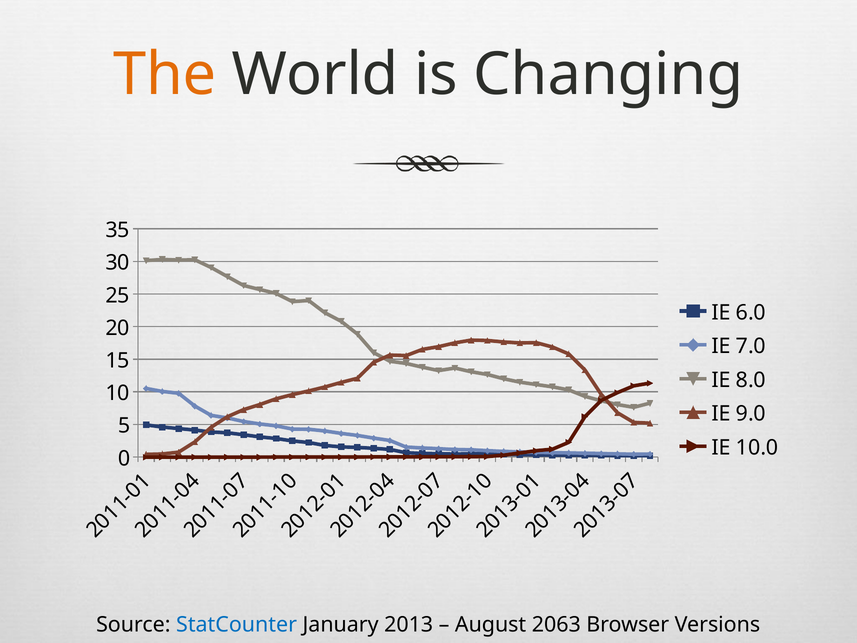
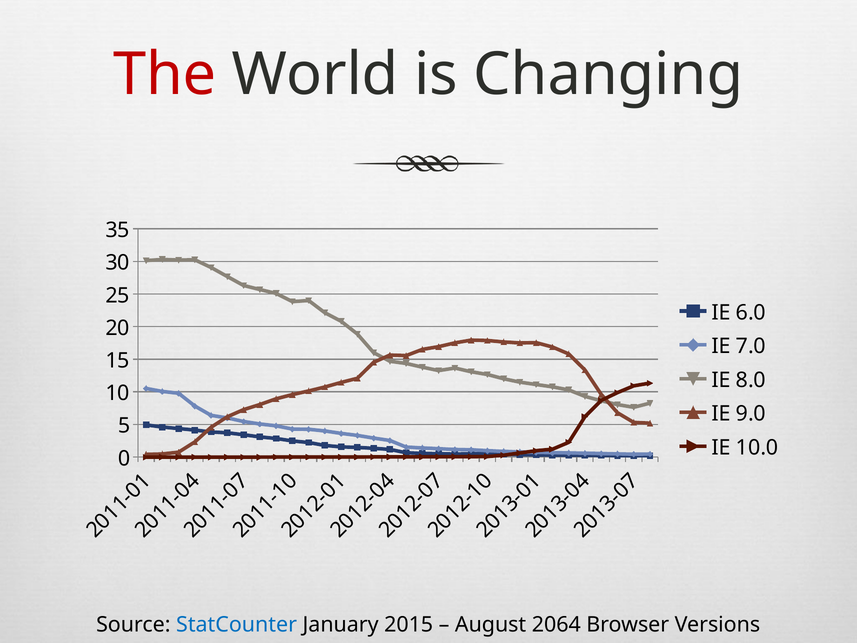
The colour: orange -> red
2013: 2013 -> 2015
2063: 2063 -> 2064
